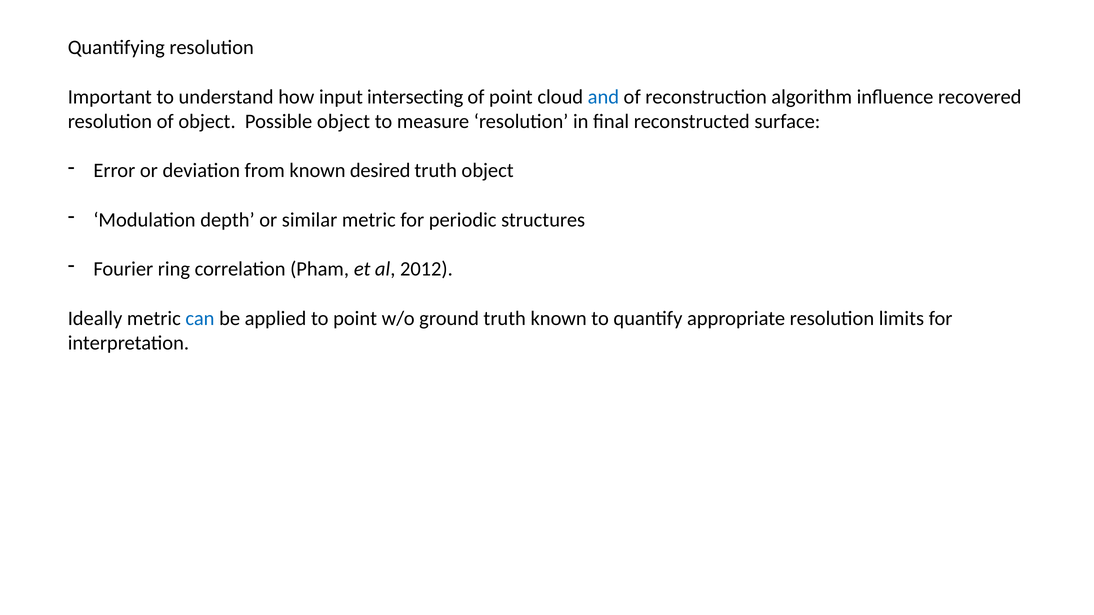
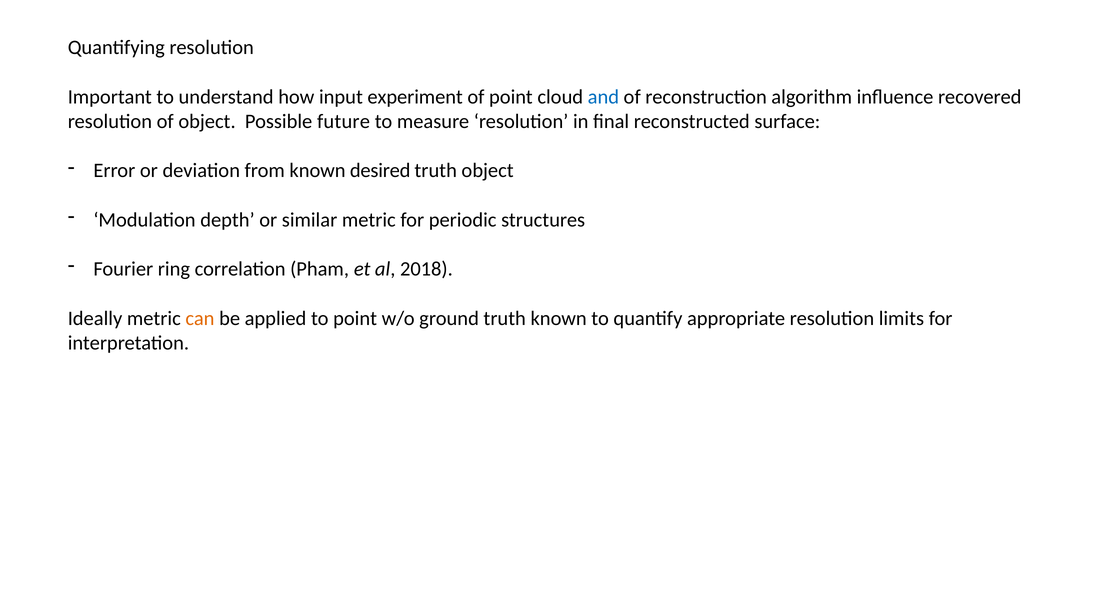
intersecting: intersecting -> experiment
Possible object: object -> future
2012: 2012 -> 2018
can colour: blue -> orange
